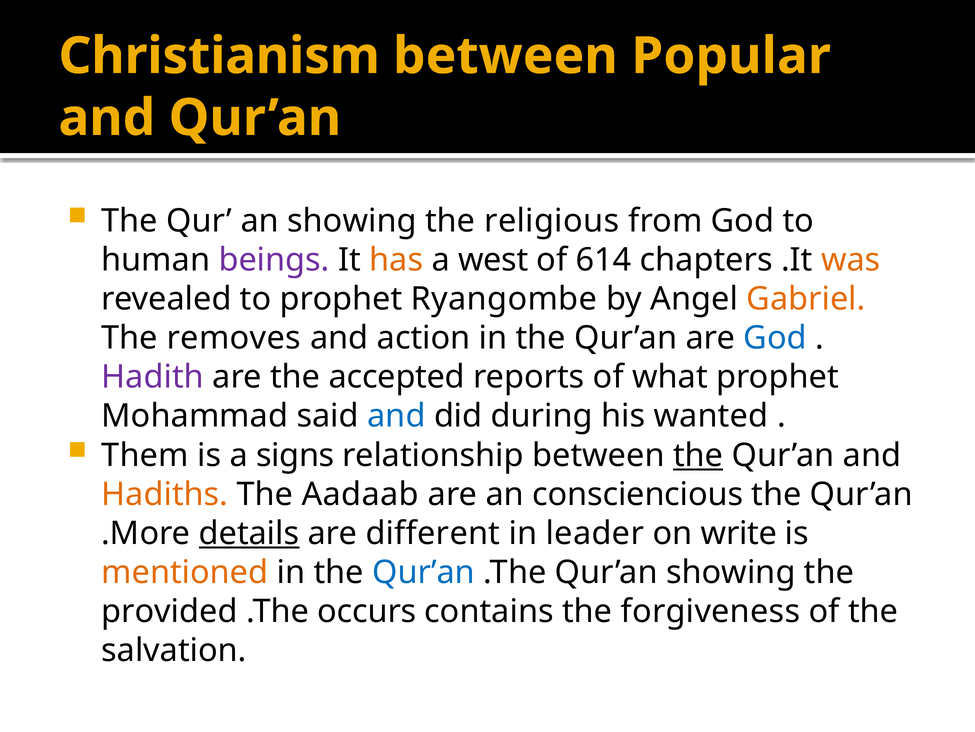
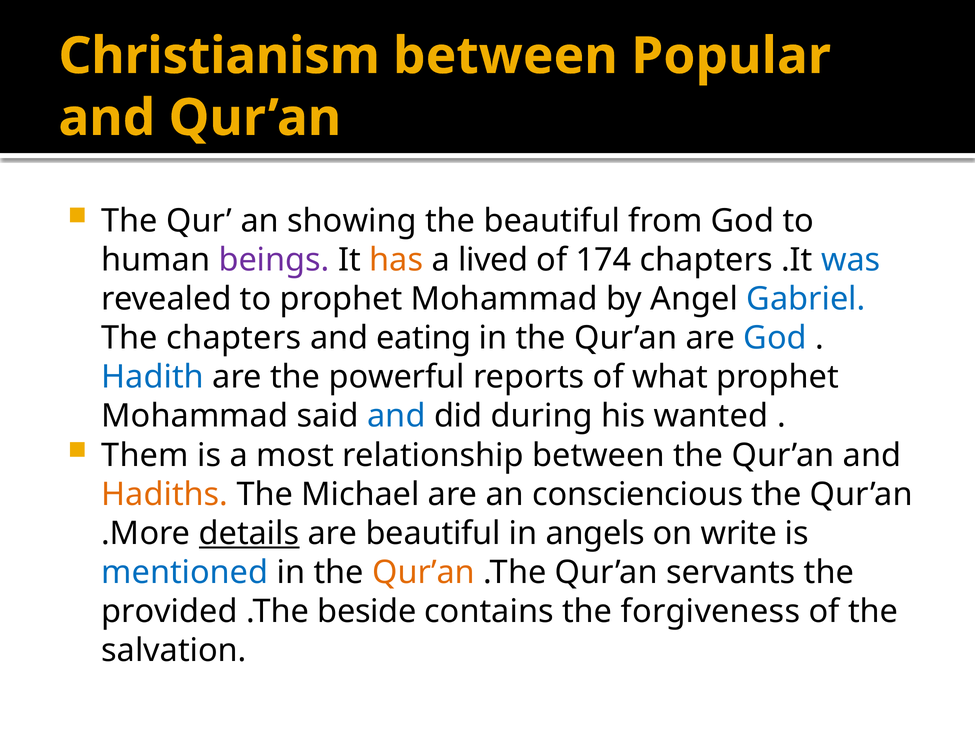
the religious: religious -> beautiful
west: west -> lived
614: 614 -> 174
was colour: orange -> blue
to prophet Ryangombe: Ryangombe -> Mohammad
Gabriel colour: orange -> blue
The removes: removes -> chapters
action: action -> eating
Hadith colour: purple -> blue
accepted: accepted -> powerful
signs: signs -> most
the at (698, 455) underline: present -> none
Aadaab: Aadaab -> Michael
are different: different -> beautiful
leader: leader -> angels
mentioned colour: orange -> blue
Qur’an at (424, 572) colour: blue -> orange
Qur’an showing: showing -> servants
occurs: occurs -> beside
